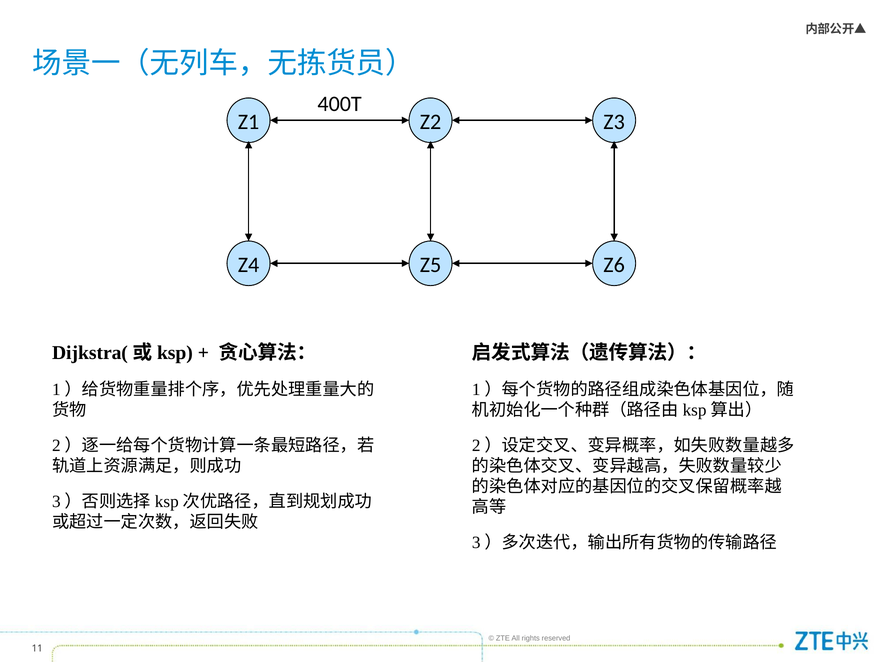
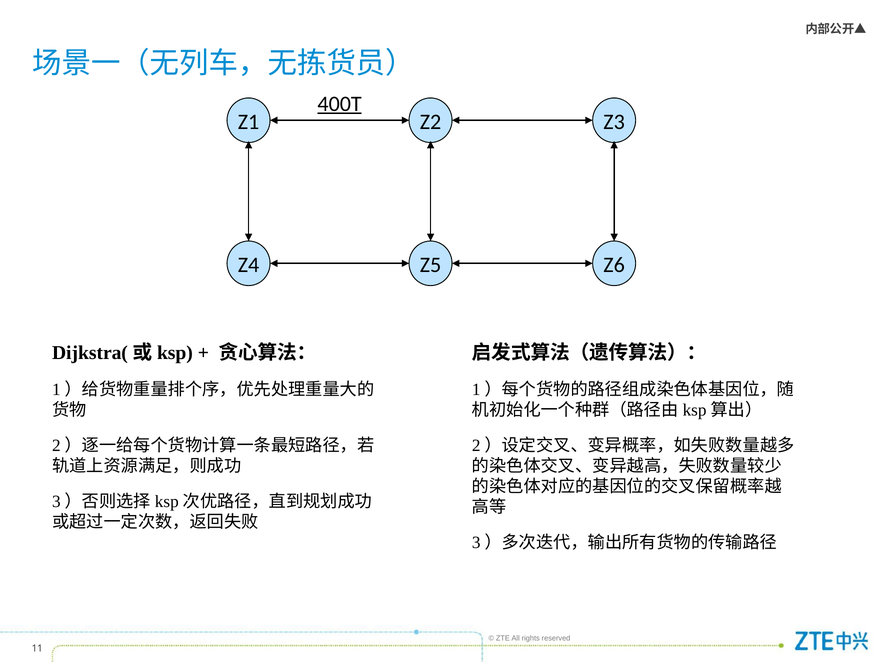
400T underline: none -> present
